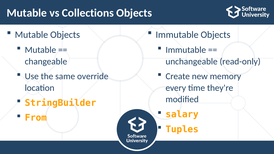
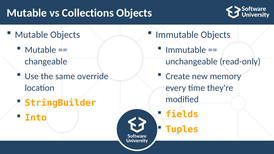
salary: salary -> fields
From: From -> Into
